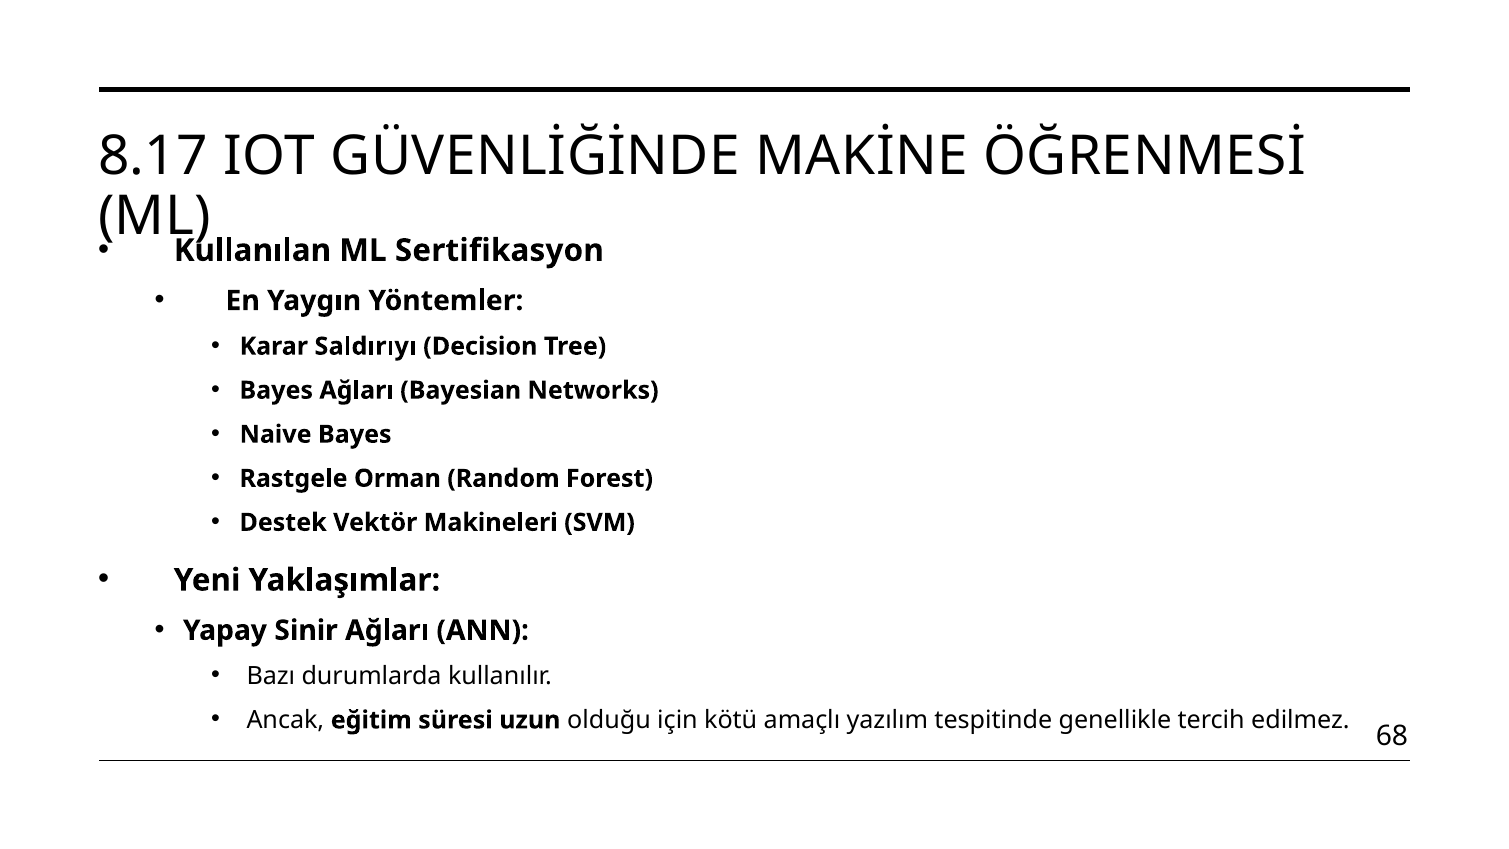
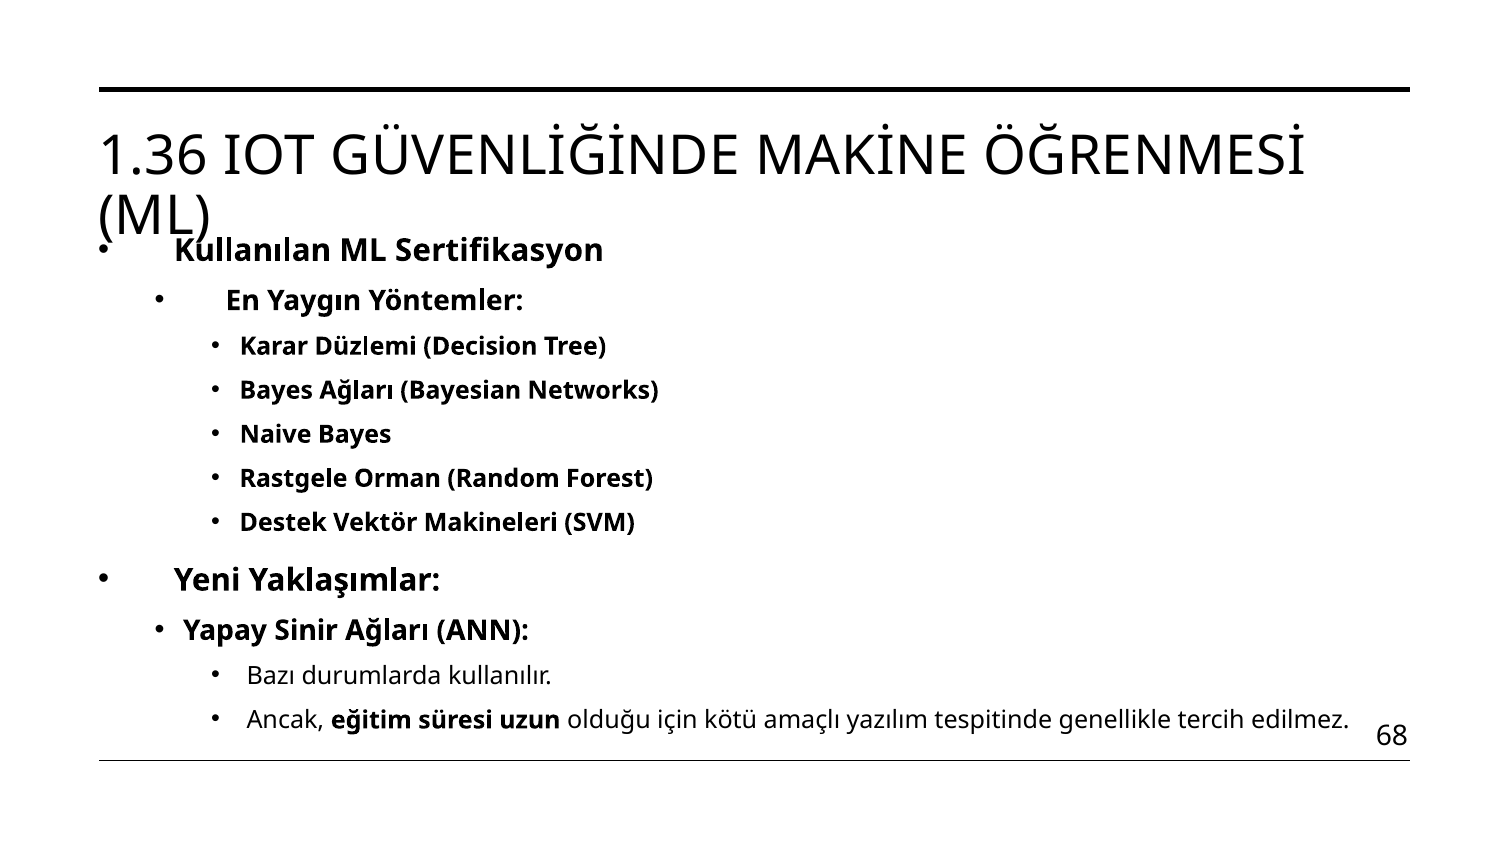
8.17: 8.17 -> 1.36
Saldırıyı: Saldırıyı -> Düzlemi
